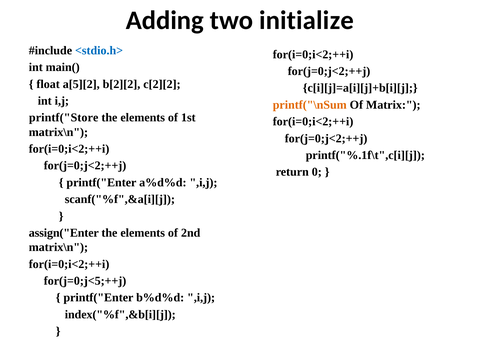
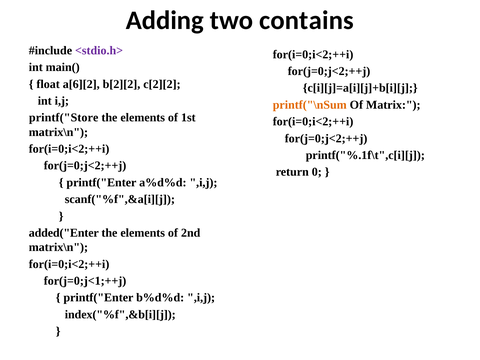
initialize: initialize -> contains
<stdio.h> colour: blue -> purple
a[5][2: a[5][2 -> a[6][2
assign("Enter: assign("Enter -> added("Enter
for(j=0;j<5;++j: for(j=0;j<5;++j -> for(j=0;j<1;++j
